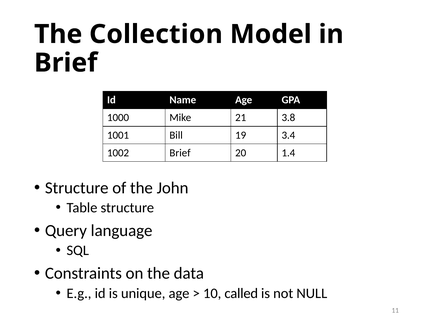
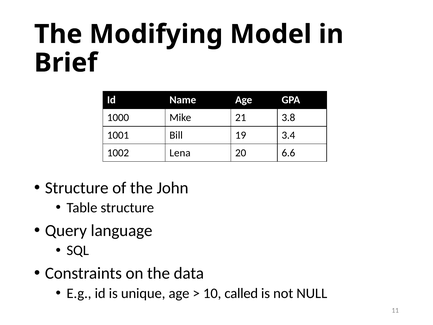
Collection: Collection -> Modifying
1002 Brief: Brief -> Lena
1.4: 1.4 -> 6.6
